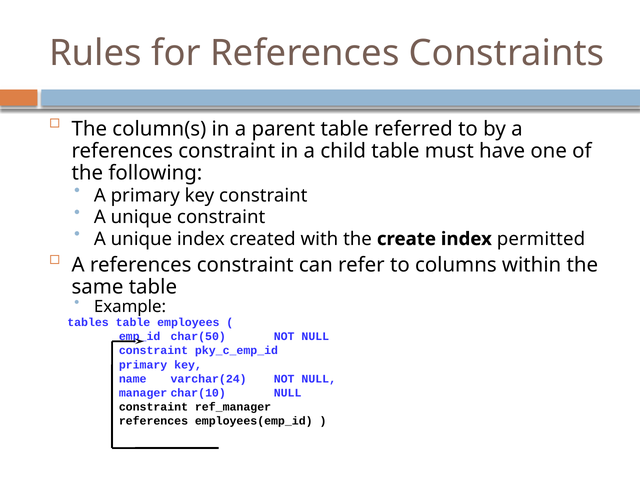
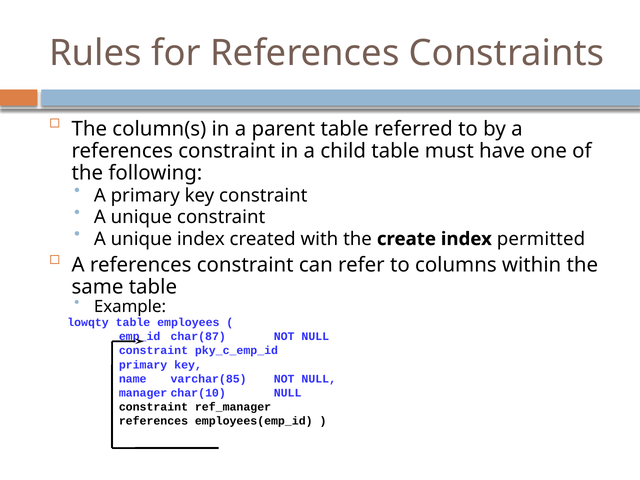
tables: tables -> lowqty
char(50: char(50 -> char(87
varchar(24: varchar(24 -> varchar(85
